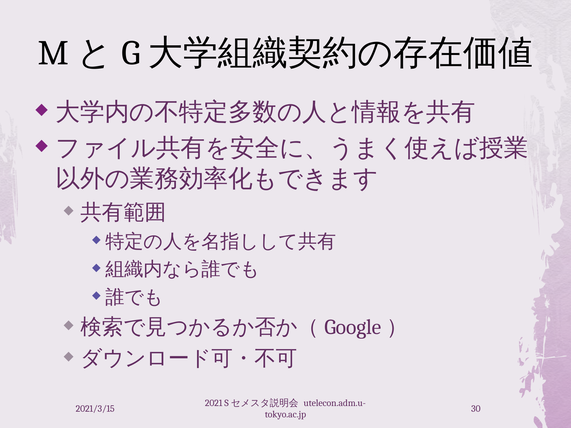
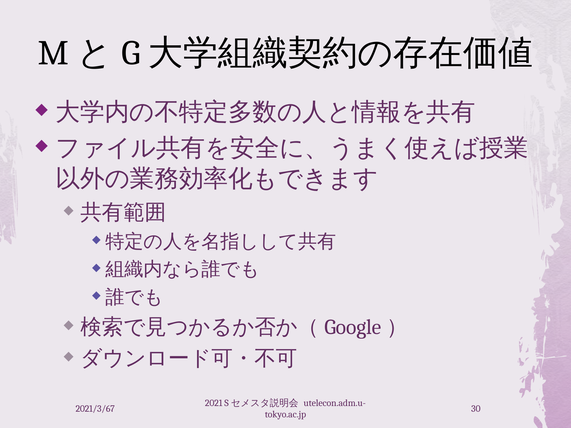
2021/3/15: 2021/3/15 -> 2021/3/67
